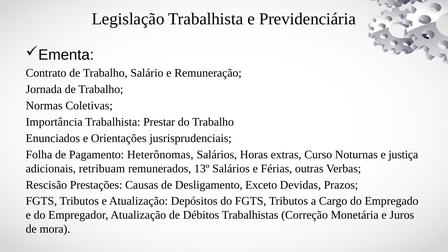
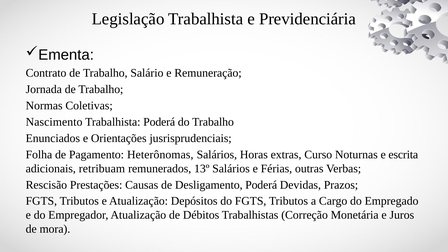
Importância: Importância -> Nascimento
Trabalhista Prestar: Prestar -> Poderá
justiça: justiça -> escrita
Desligamento Exceto: Exceto -> Poderá
